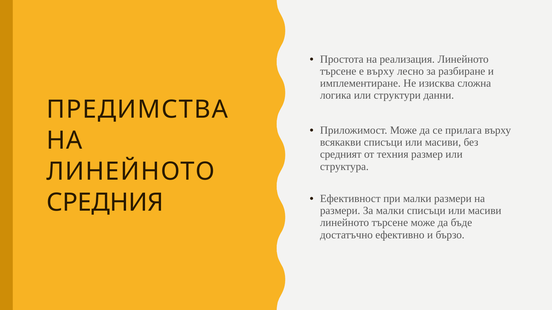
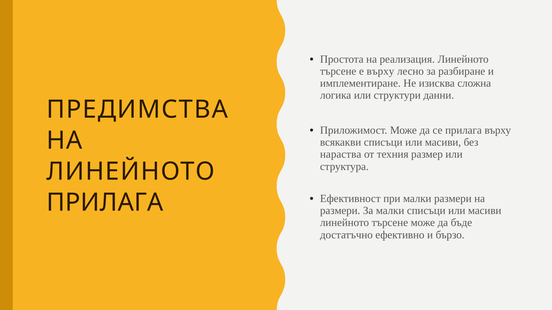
средният: средният -> нараства
СРЕДНИЯ at (105, 203): СРЕДНИЯ -> ПРИЛАГА
